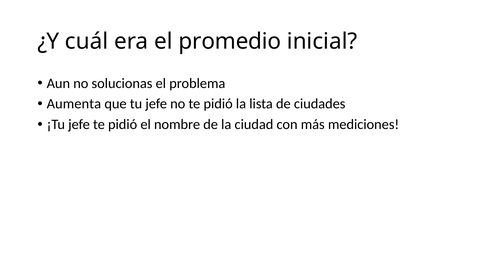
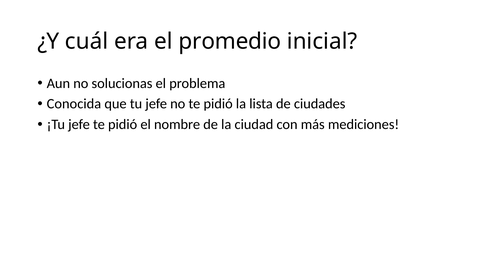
Aumenta: Aumenta -> Conocida
